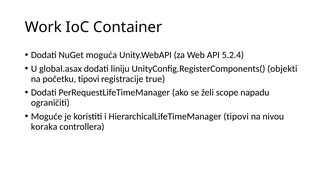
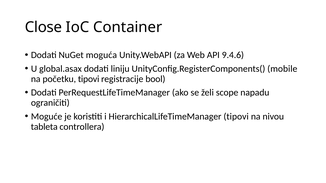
Work: Work -> Close
5.2.4: 5.2.4 -> 9.4.6
objekti: objekti -> mobile
true: true -> bool
koraka: koraka -> tableta
